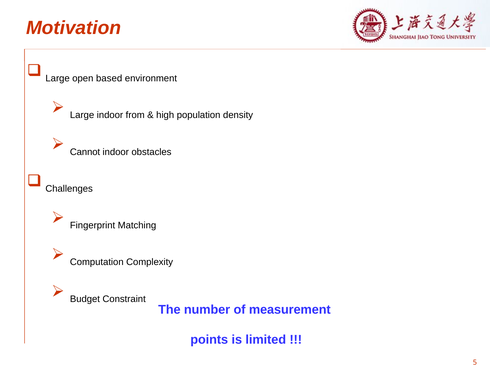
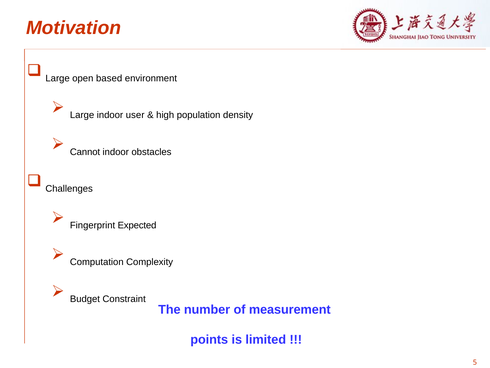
from: from -> user
Matching: Matching -> Expected
